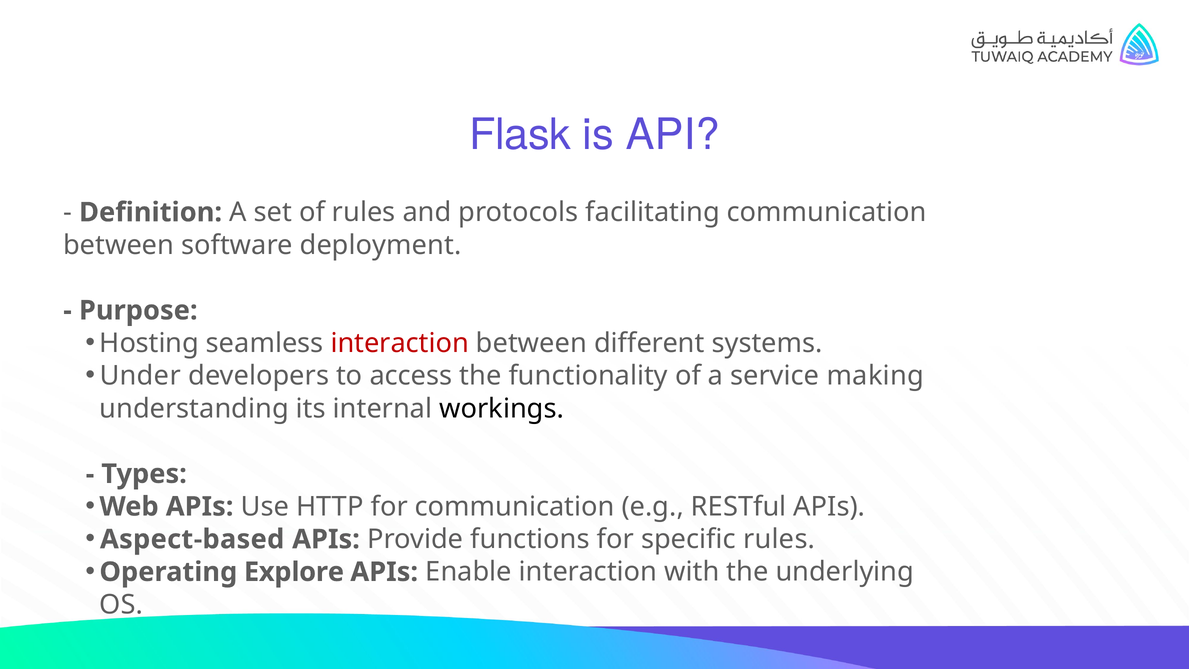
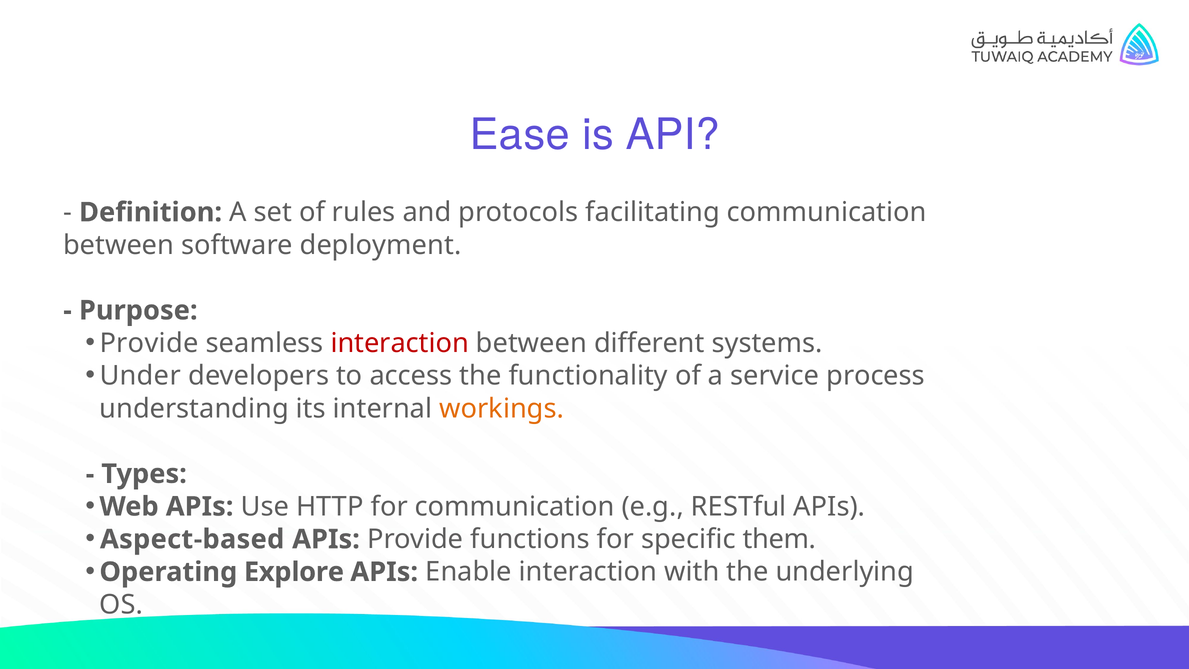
Flask: Flask -> Ease
Hosting at (149, 343): Hosting -> Provide
making: making -> process
workings colour: black -> orange
specific rules: rules -> them
